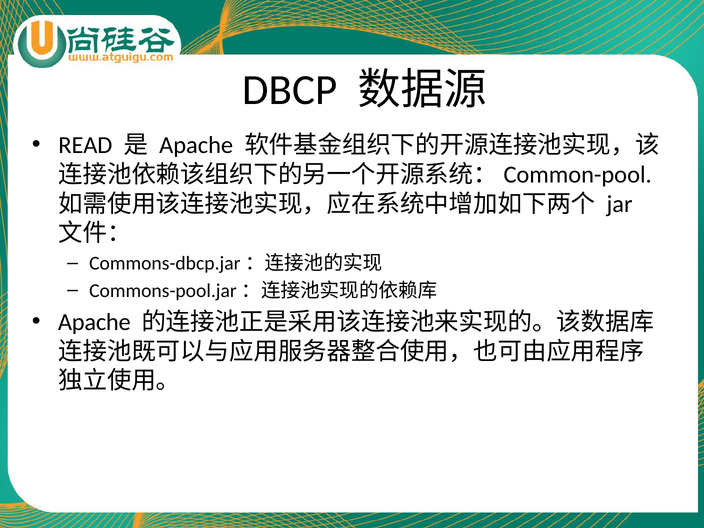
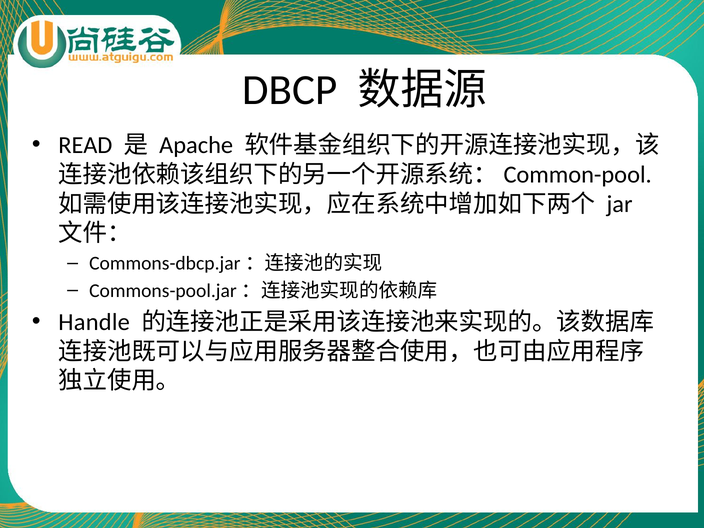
Apache at (94, 322): Apache -> Handle
